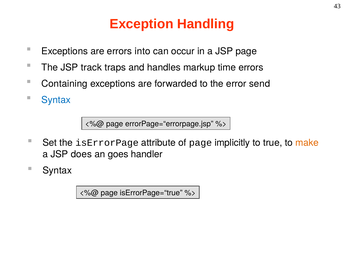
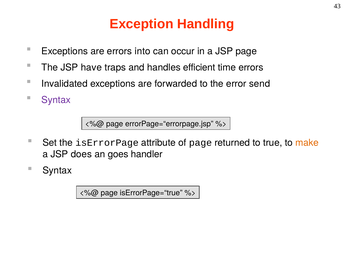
track: track -> have
markup: markup -> efficient
Containing: Containing -> Invalidated
Syntax at (56, 100) colour: blue -> purple
implicitly: implicitly -> returned
